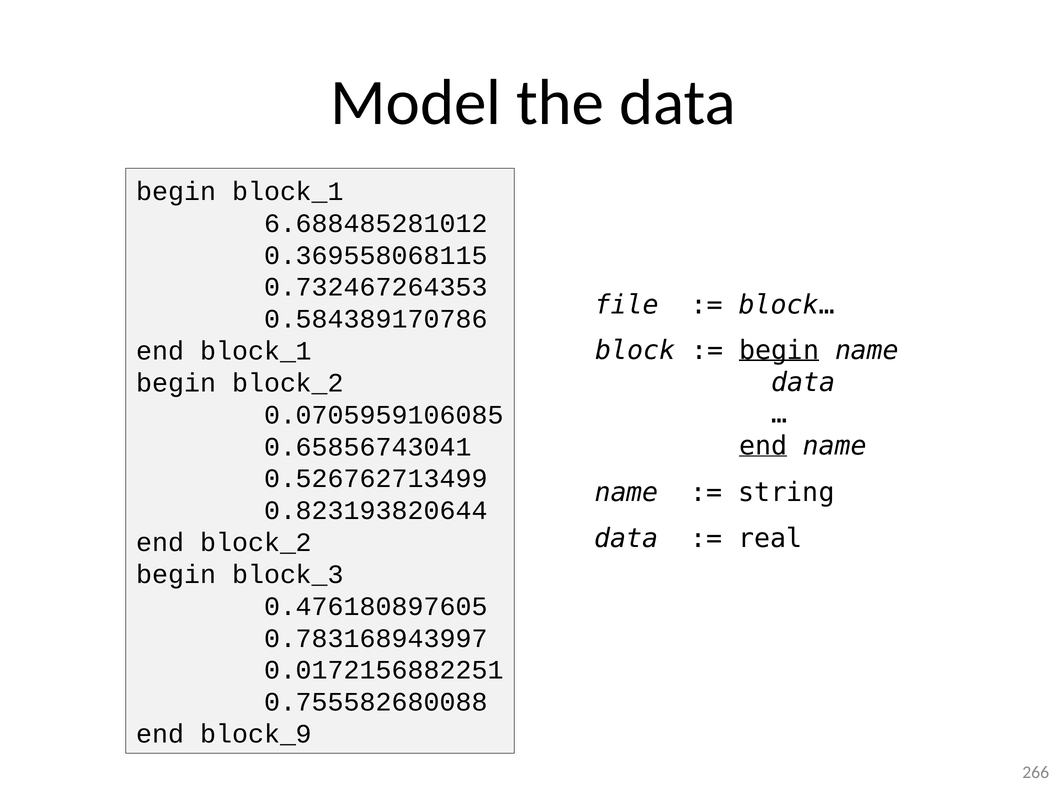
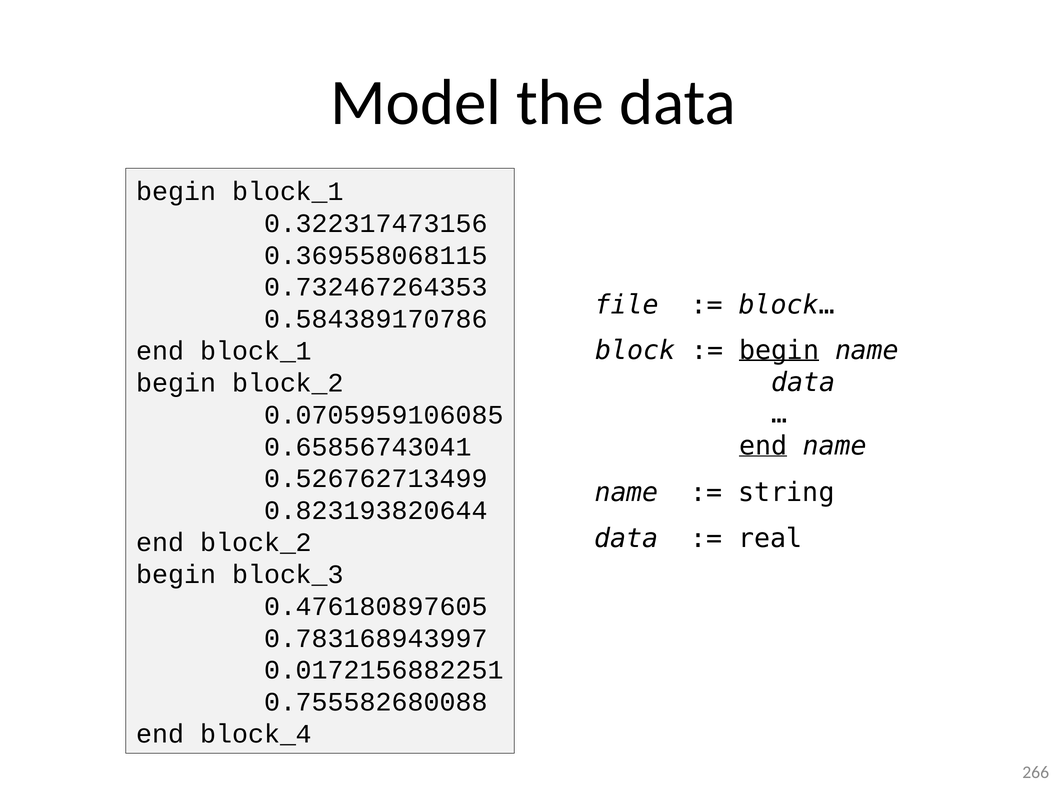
6.688485281012: 6.688485281012 -> 0.322317473156
block_9: block_9 -> block_4
